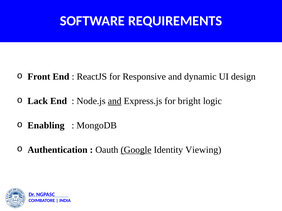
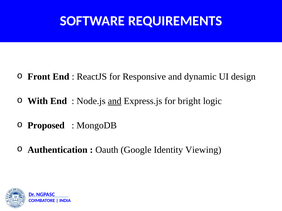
Lack: Lack -> With
Enabling: Enabling -> Proposed
Google underline: present -> none
